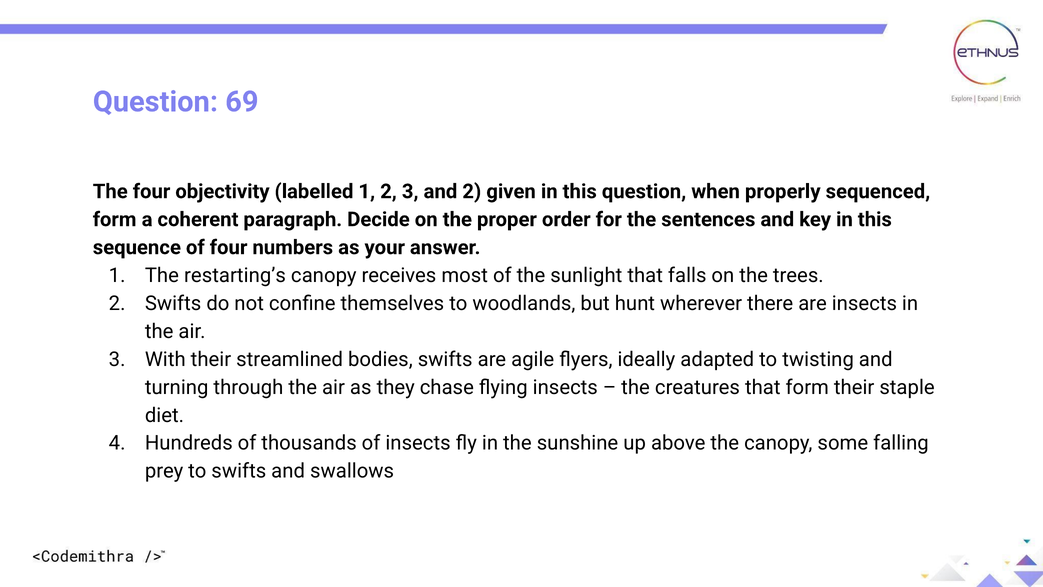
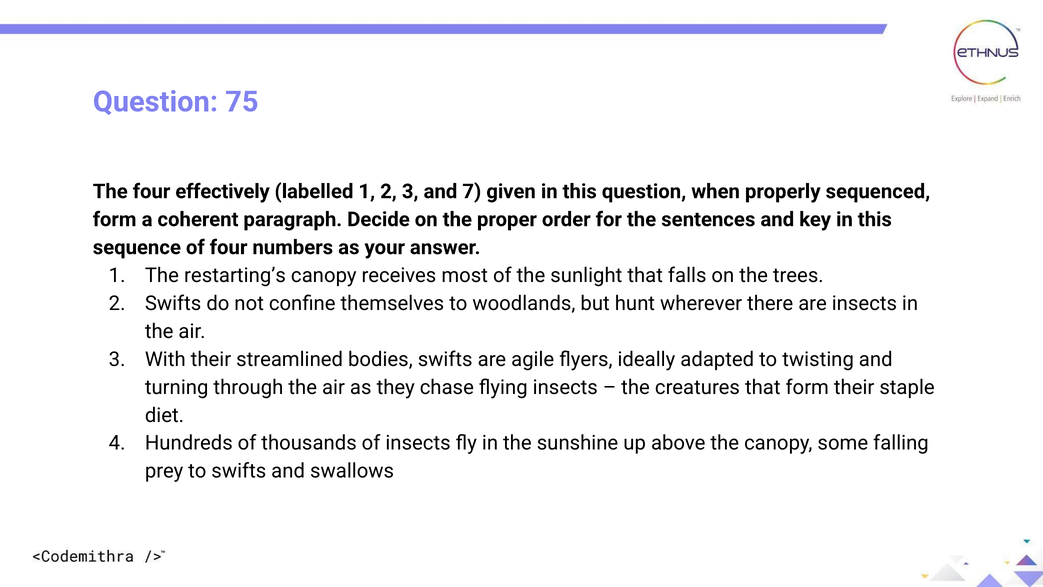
69: 69 -> 75
objectivity: objectivity -> effectively
and 2: 2 -> 7
